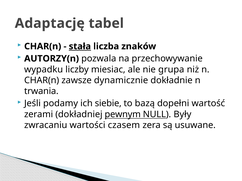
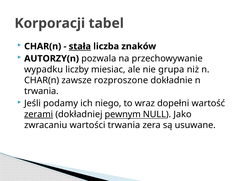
Adaptację: Adaptację -> Korporacji
dynamicznie: dynamicznie -> rozproszone
siebie: siebie -> niego
bazą: bazą -> wraz
zerami underline: none -> present
Były: Były -> Jako
wartości czasem: czasem -> trwania
